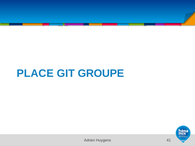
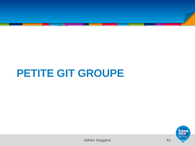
PLACE: PLACE -> PETITE
